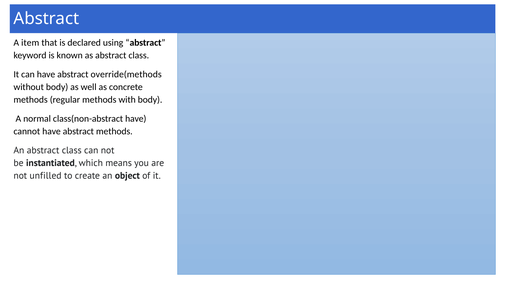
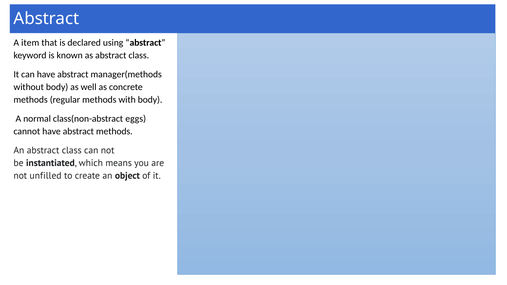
override(methods: override(methods -> manager(methods
class(non-abstract have: have -> eggs
